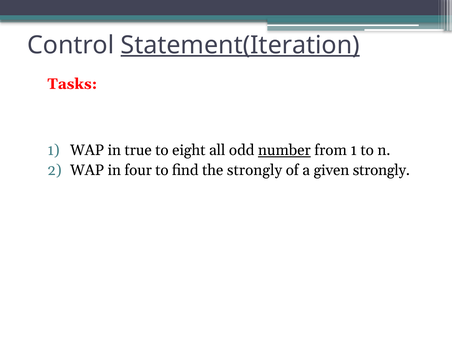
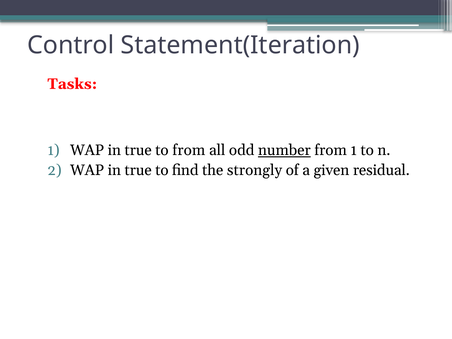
Statement(Iteration underline: present -> none
to eight: eight -> from
four at (138, 170): four -> true
given strongly: strongly -> residual
